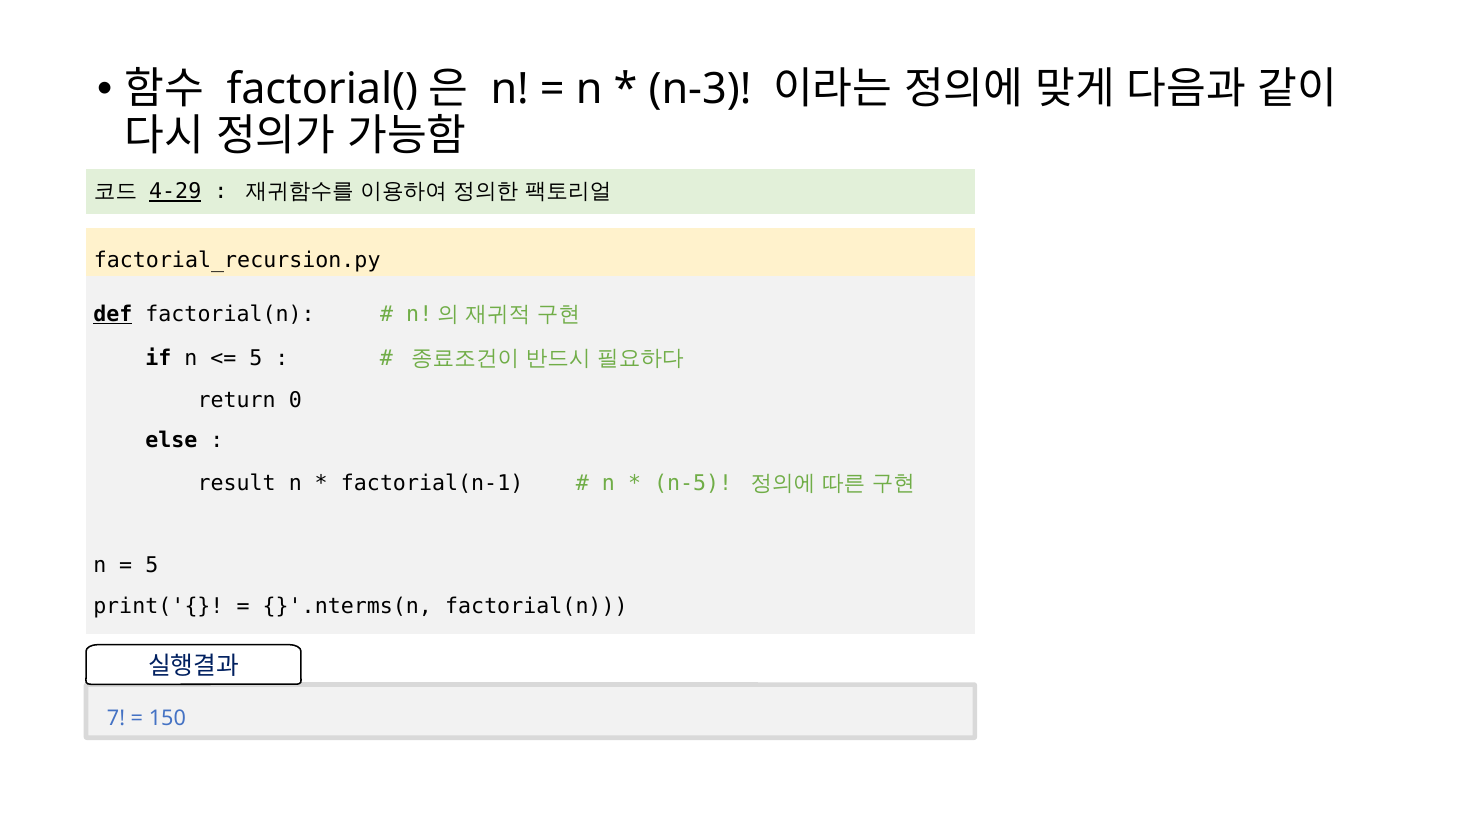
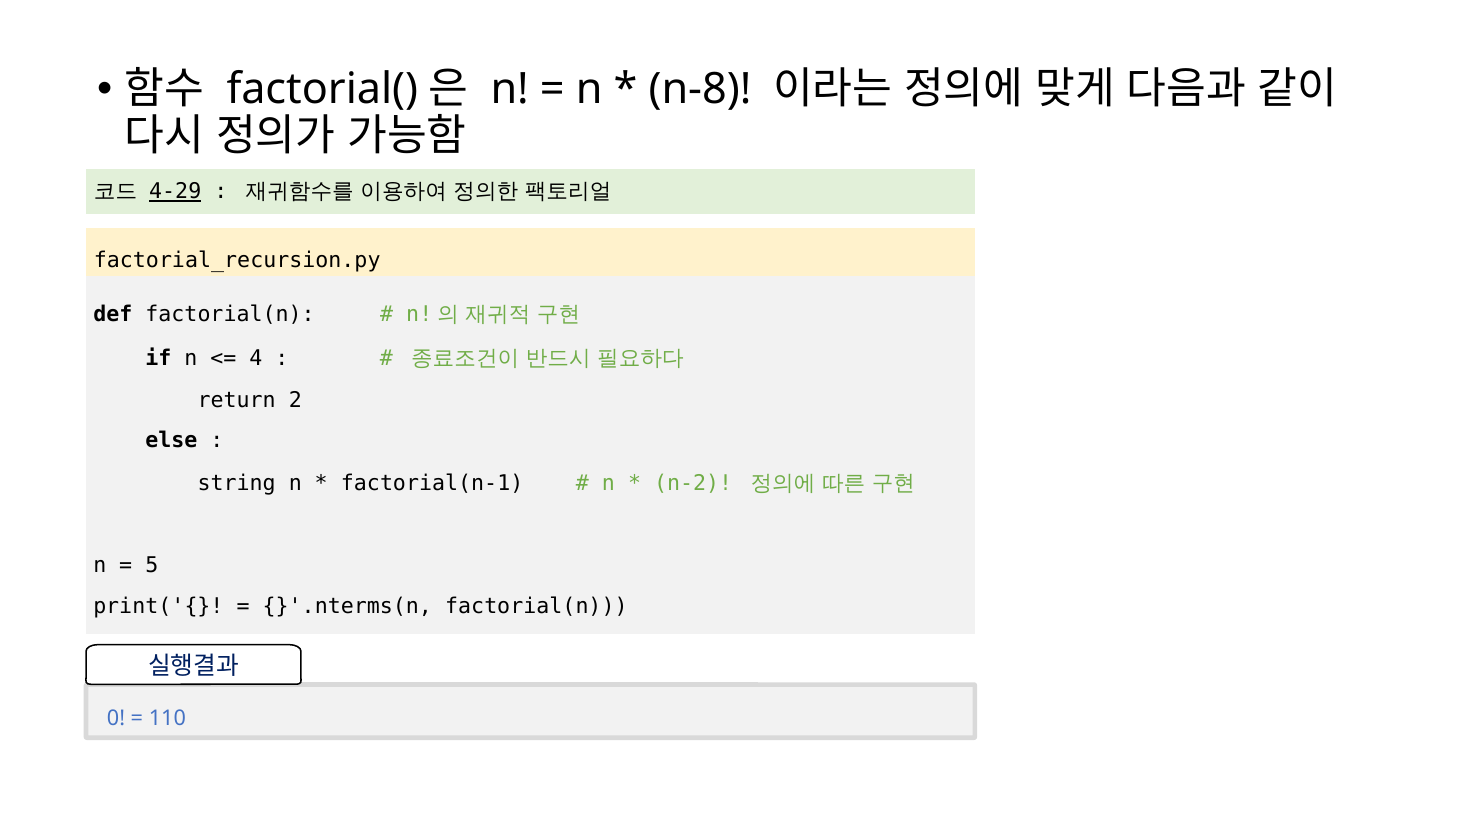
n-3: n-3 -> n-8
def underline: present -> none
5 at (256, 358): 5 -> 4
0: 0 -> 2
result: result -> string
n-5: n-5 -> n-2
7: 7 -> 0
150: 150 -> 110
